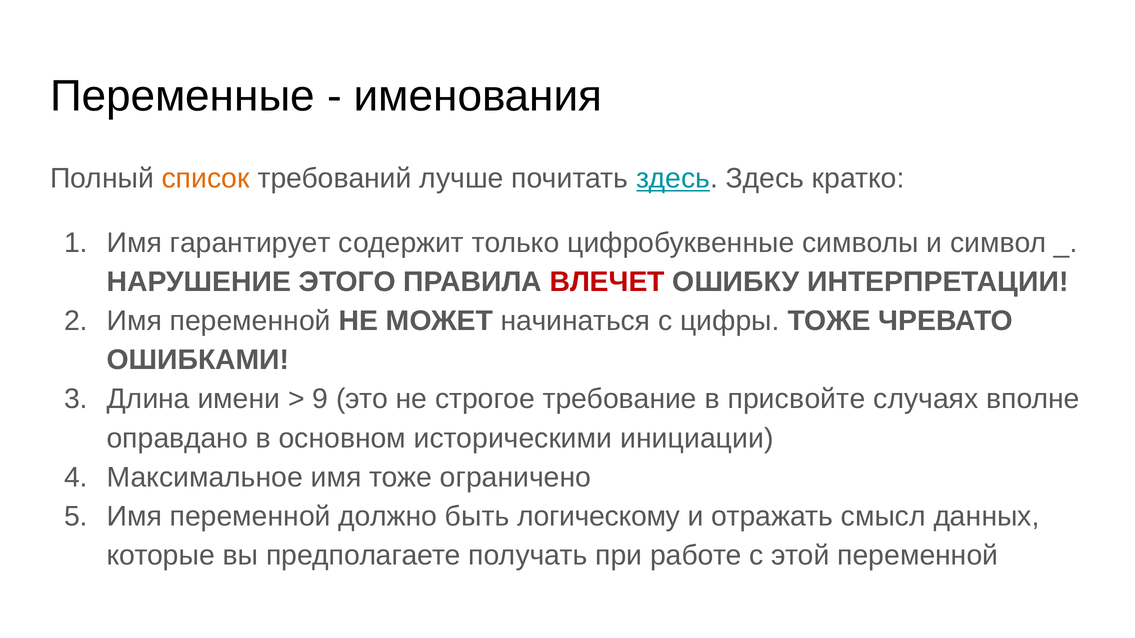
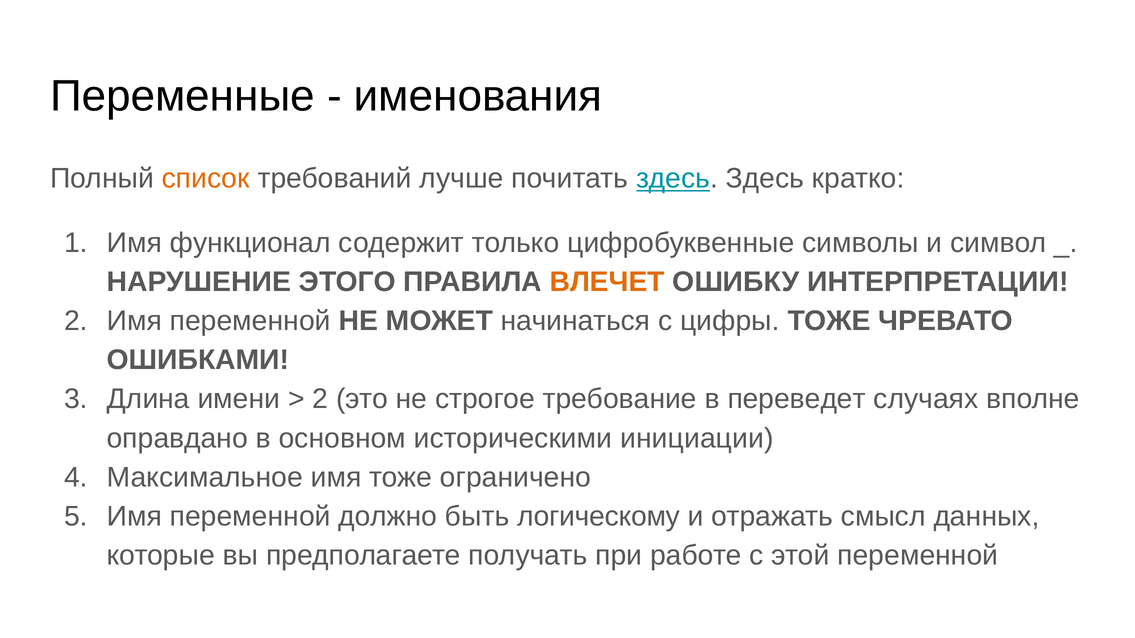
гарантирует: гарантирует -> функционал
ВЛЕЧЕТ colour: red -> orange
9 at (320, 399): 9 -> 2
присвойте: присвойте -> переведет
